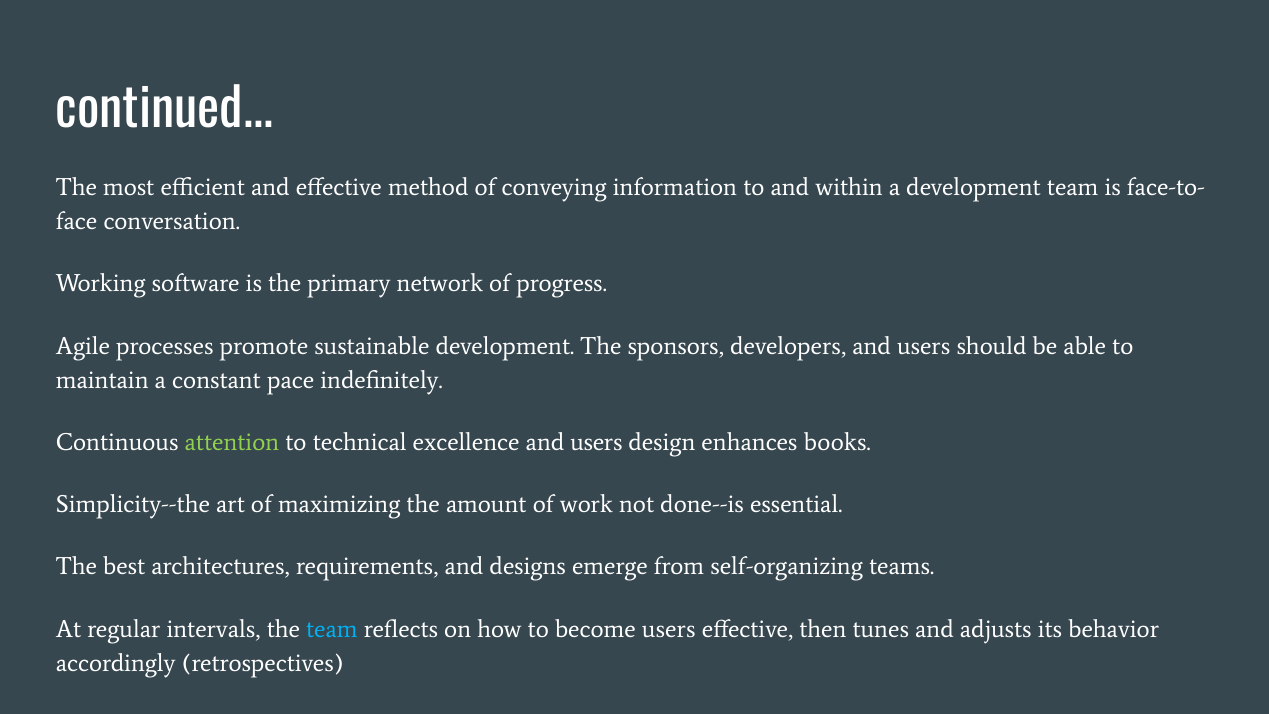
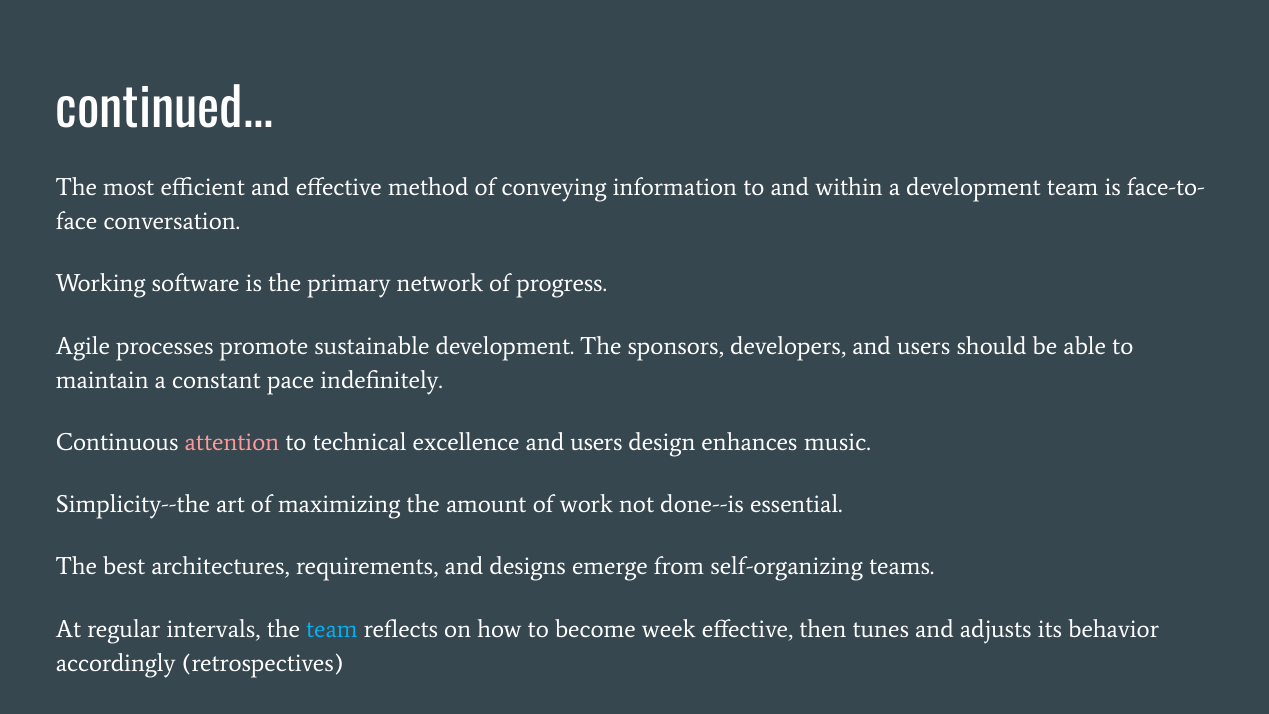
attention colour: light green -> pink
books: books -> music
become users: users -> week
